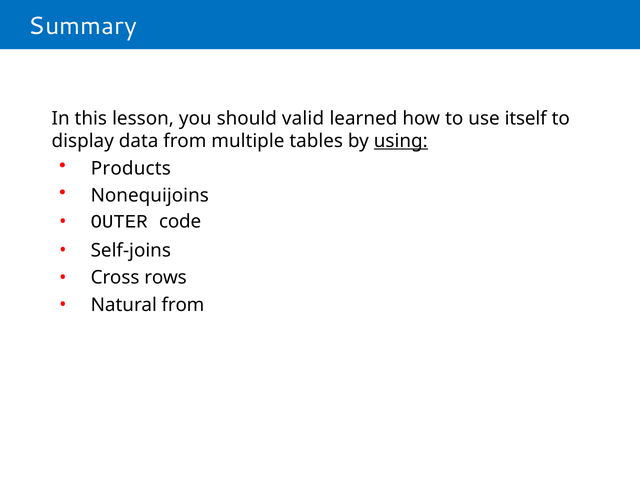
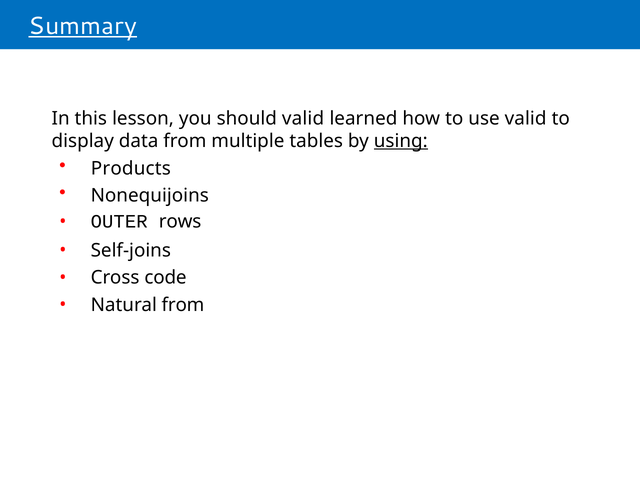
Summary underline: none -> present
use itself: itself -> valid
code: code -> rows
rows: rows -> code
